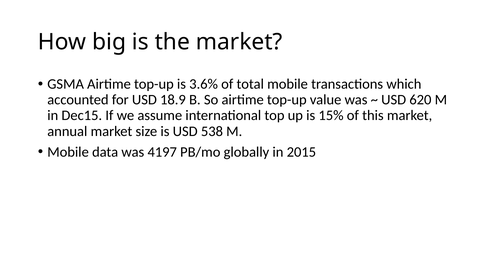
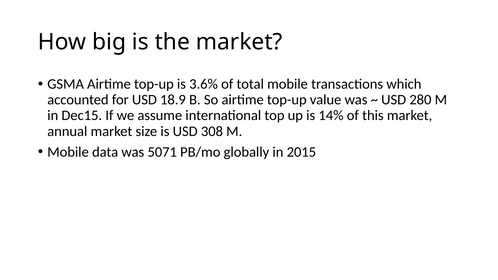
620: 620 -> 280
15%: 15% -> 14%
538: 538 -> 308
4197: 4197 -> 5071
